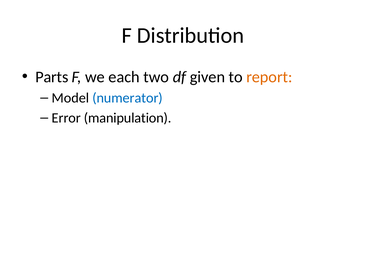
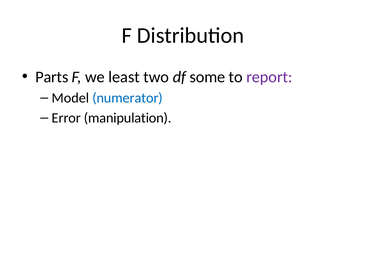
each: each -> least
given: given -> some
report colour: orange -> purple
